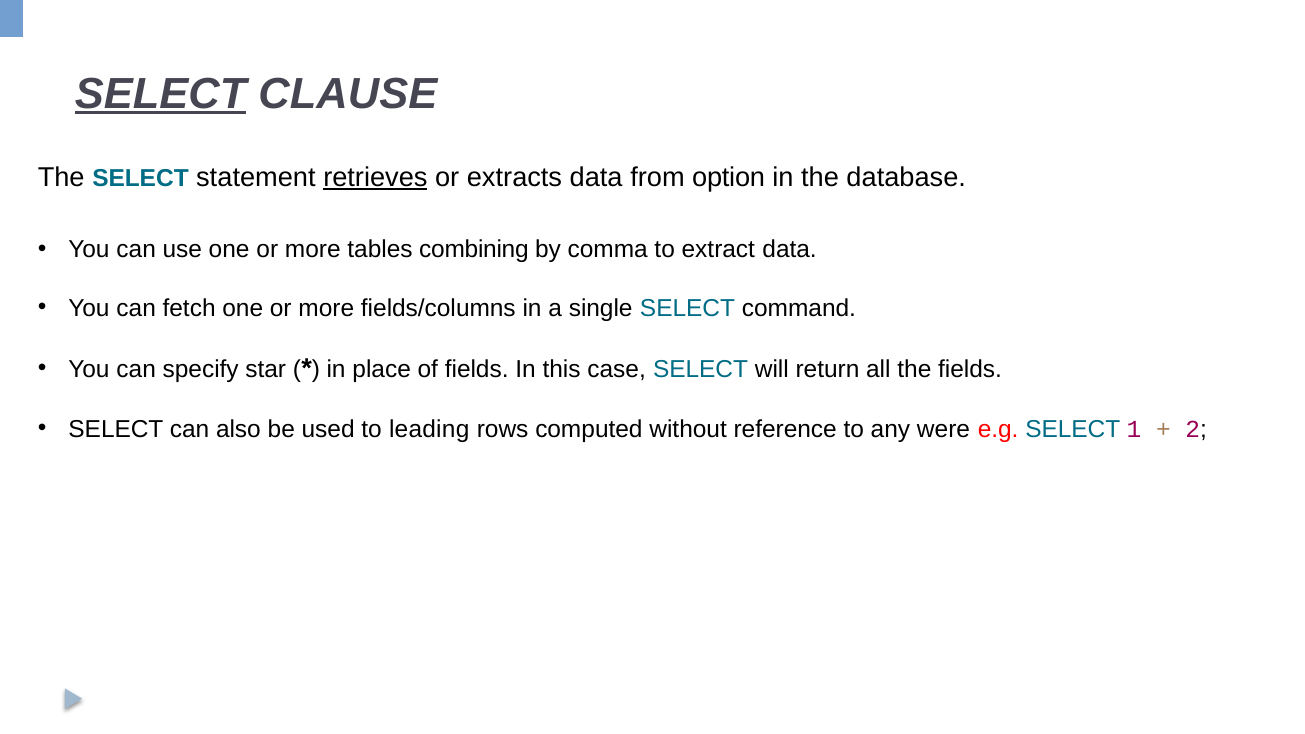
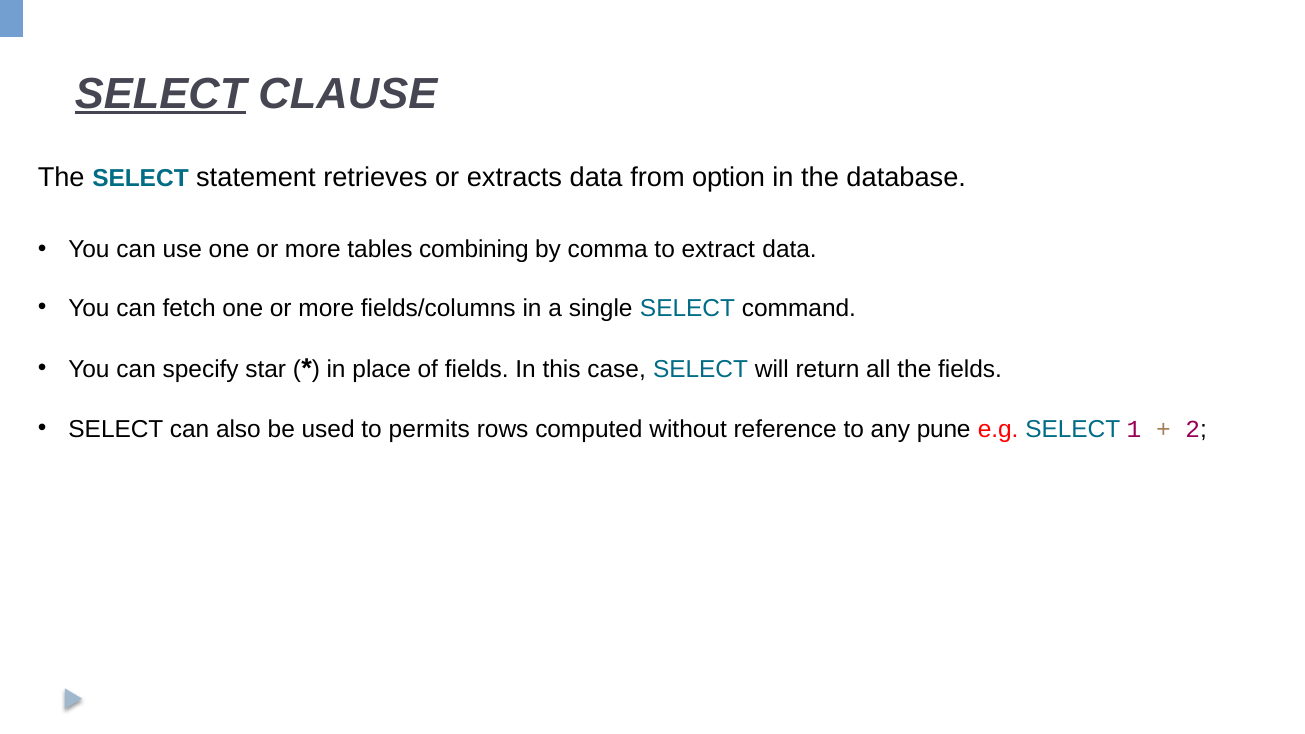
retrieves underline: present -> none
leading: leading -> permits
were: were -> pune
